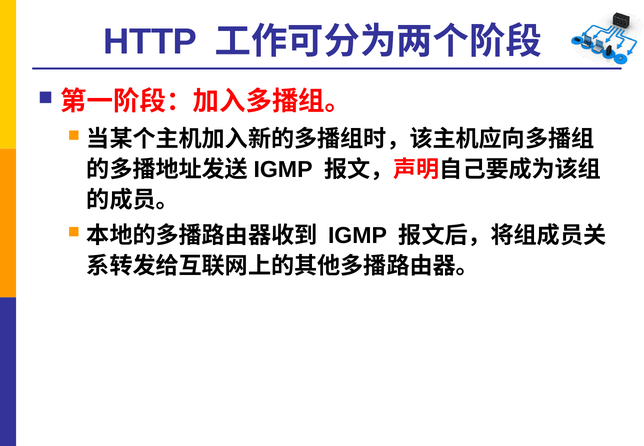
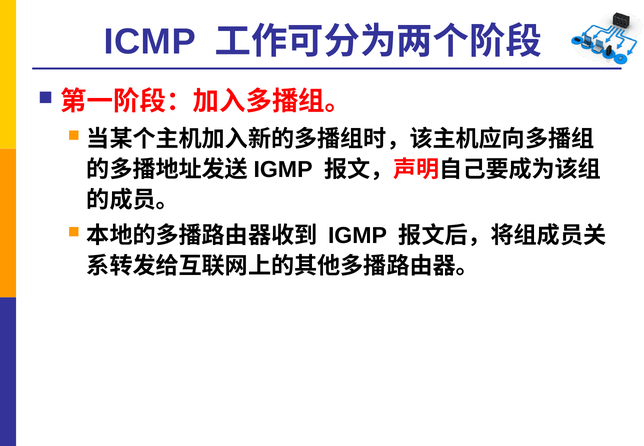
HTTP: HTTP -> ICMP
